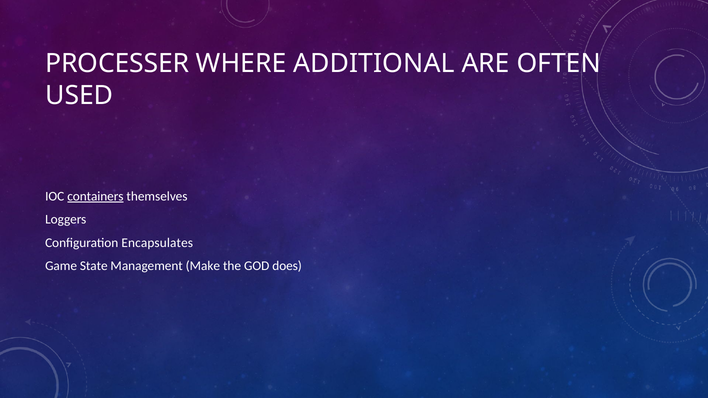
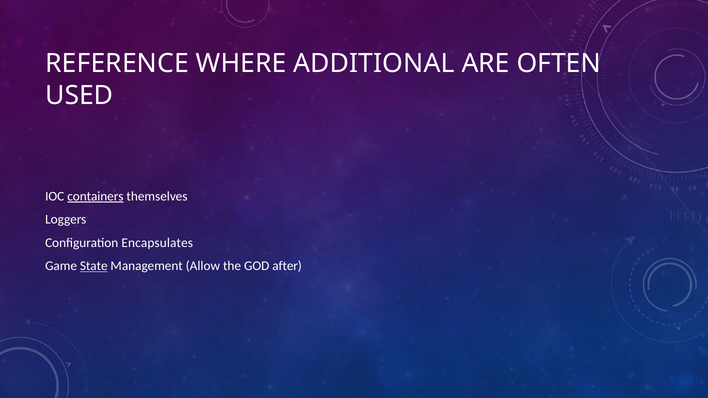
PROCESSER: PROCESSER -> REFERENCE
State underline: none -> present
Make: Make -> Allow
does: does -> after
